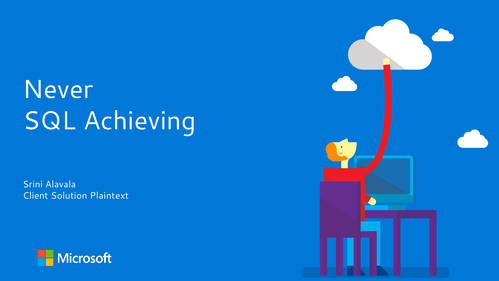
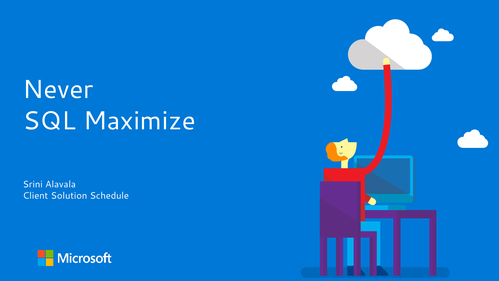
Achieving: Achieving -> Maximize
Plaintext: Plaintext -> Schedule
